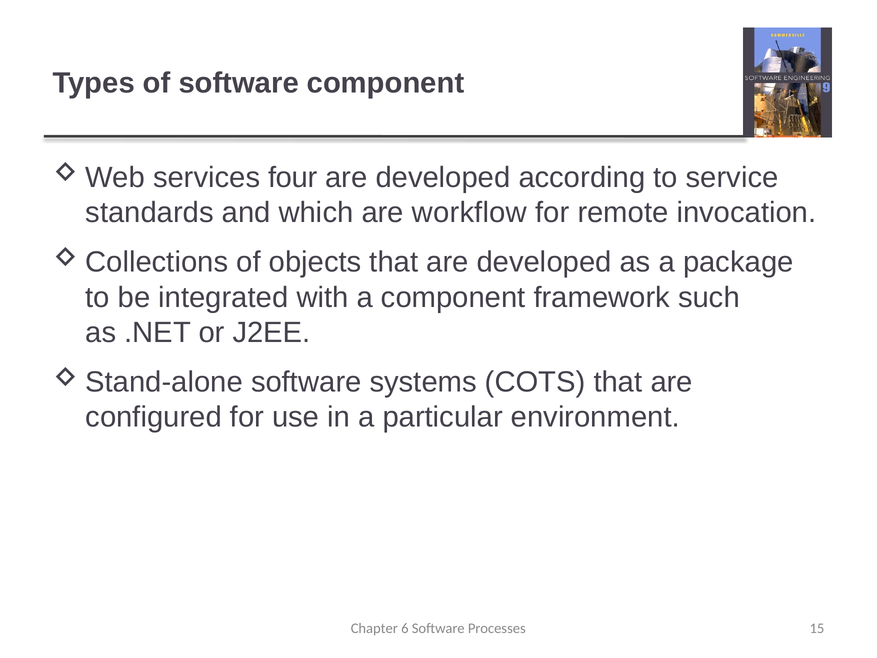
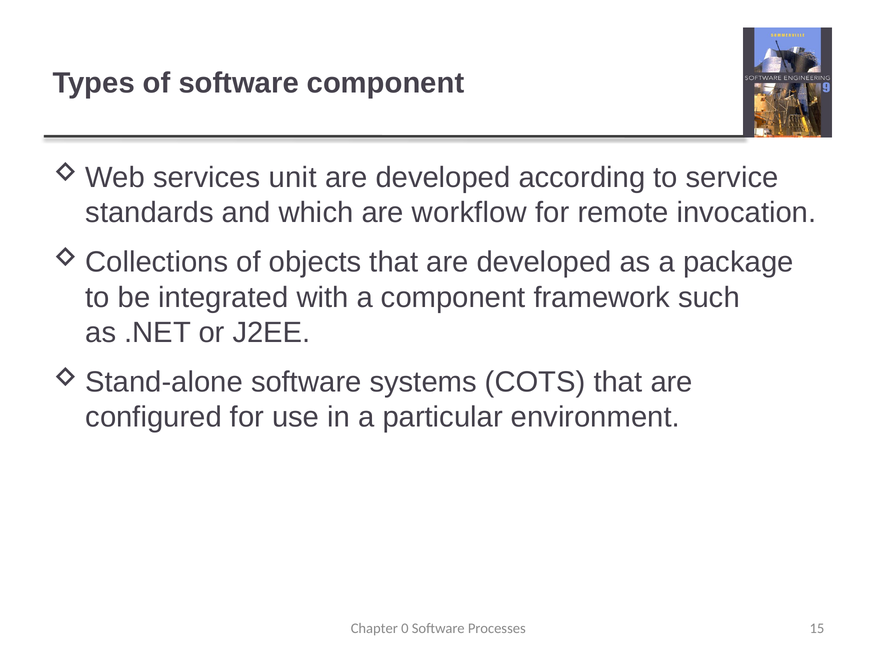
four: four -> unit
6: 6 -> 0
